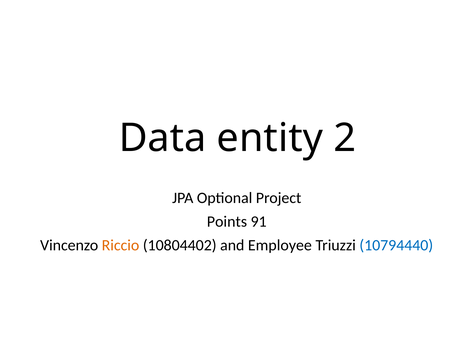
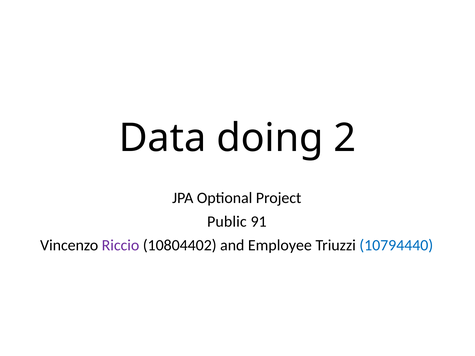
entity: entity -> doing
Points: Points -> Public
Riccio colour: orange -> purple
